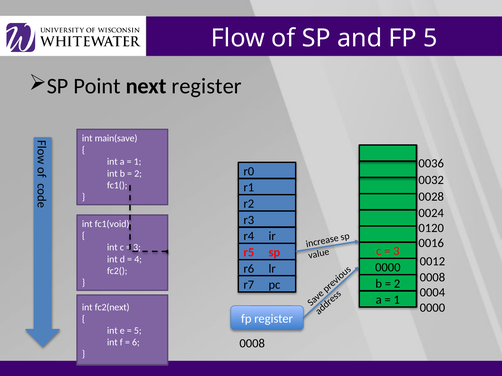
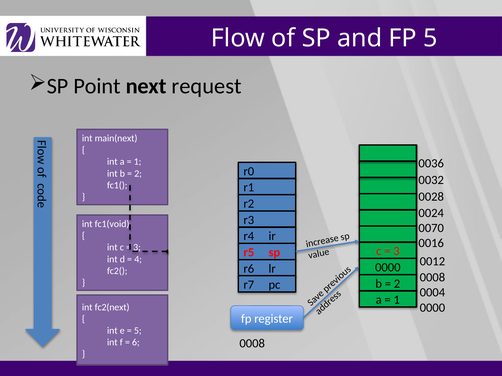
next register: register -> request
main(save: main(save -> main(next
0120: 0120 -> 0070
